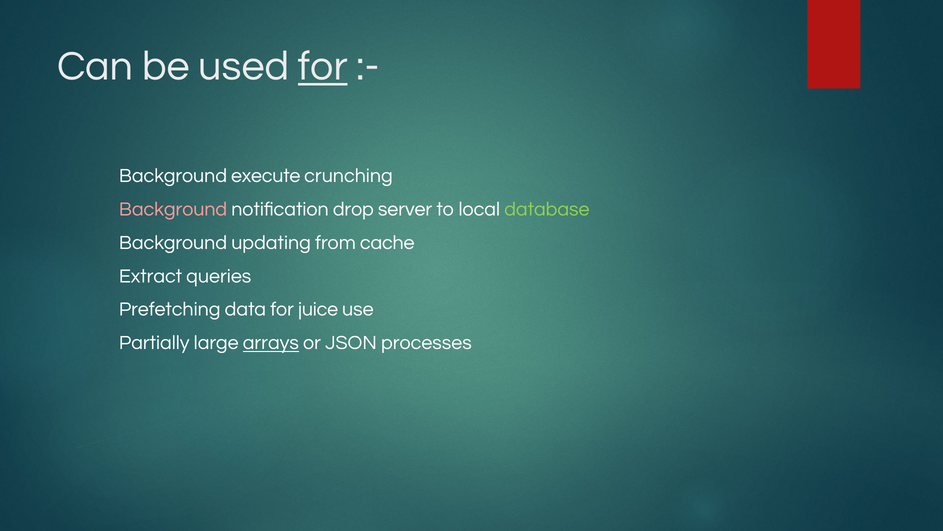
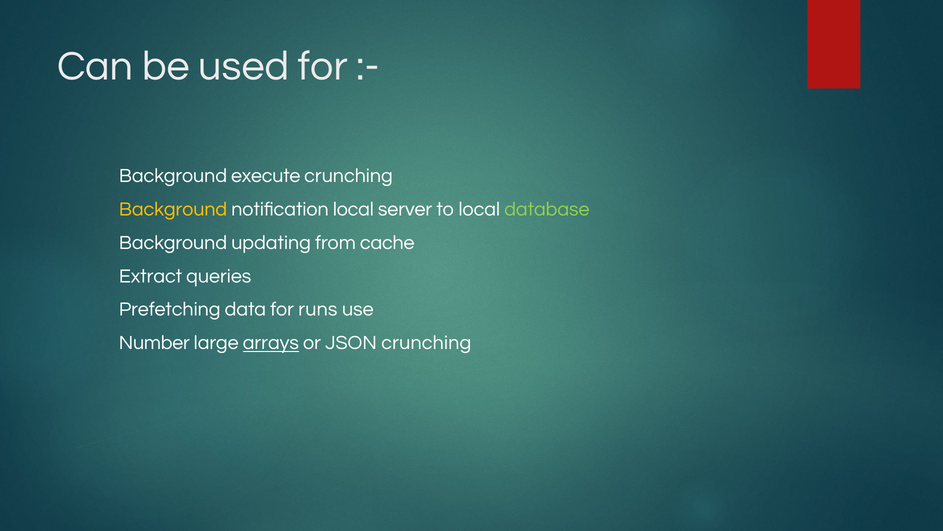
for at (323, 66) underline: present -> none
Background at (173, 209) colour: pink -> yellow
notification drop: drop -> local
juice: juice -> runs
Partially: Partially -> Number
JSON processes: processes -> crunching
